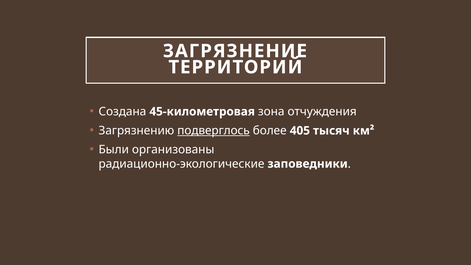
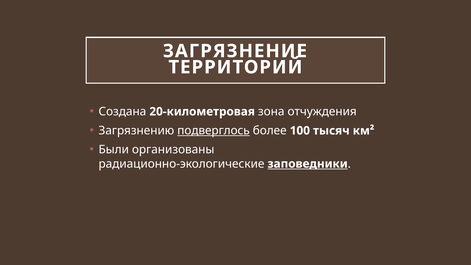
45-километровая: 45-километровая -> 20-километровая
405: 405 -> 100
заповедники underline: none -> present
